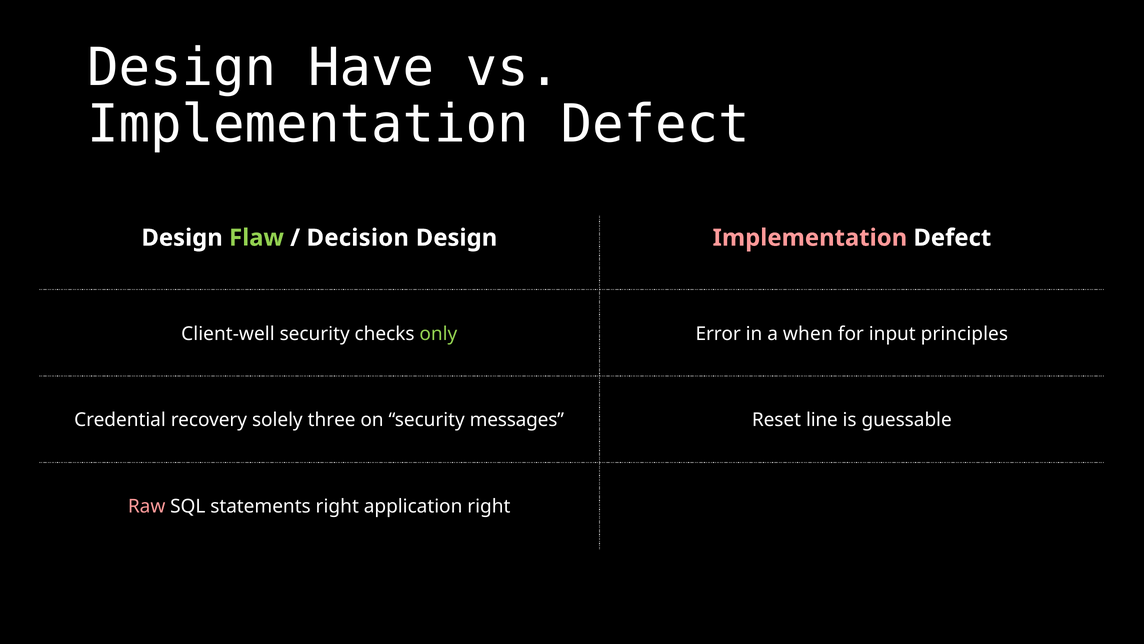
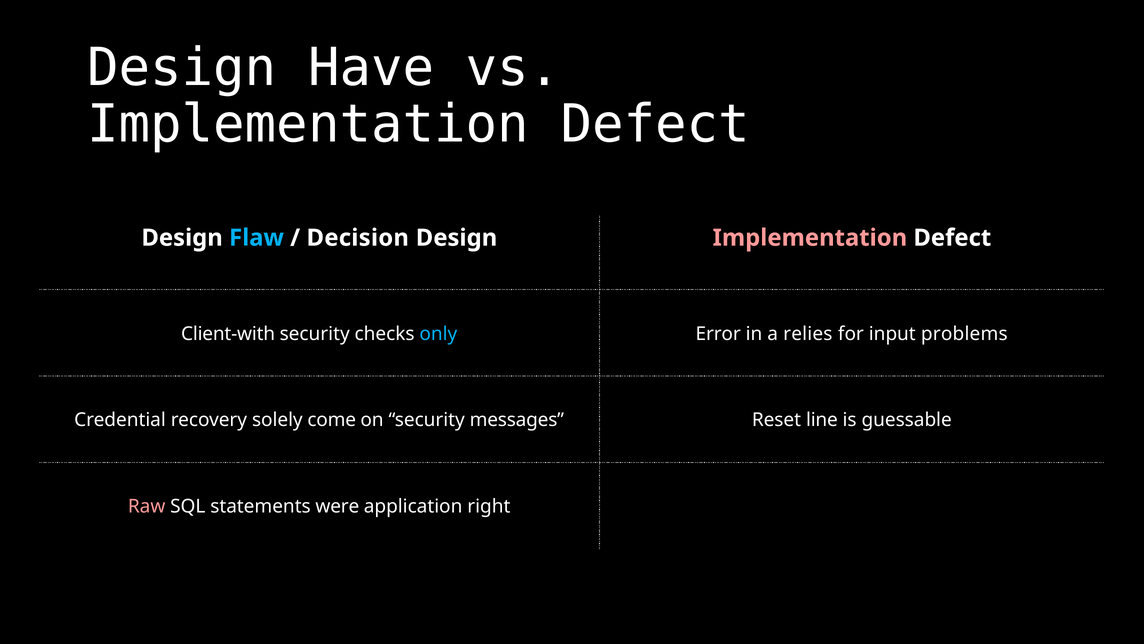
Flaw colour: light green -> light blue
Client-well: Client-well -> Client-with
only colour: light green -> light blue
when: when -> relies
principles: principles -> problems
three: three -> come
statements right: right -> were
